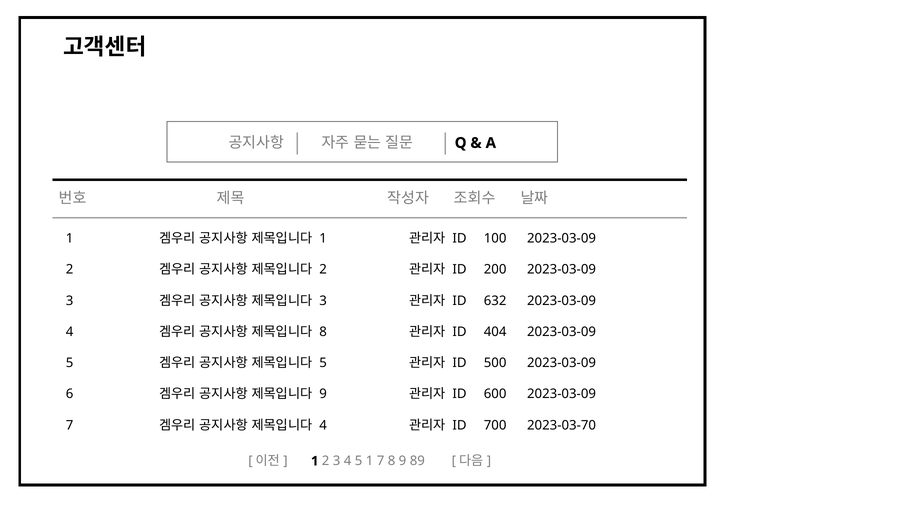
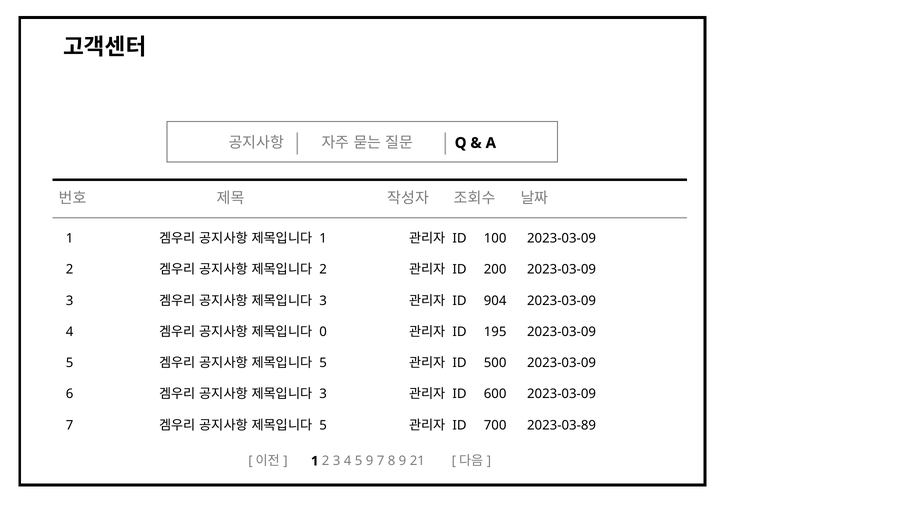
632: 632 -> 904
8 at (323, 332): 8 -> 0
404: 404 -> 195
9 at (323, 394): 9 -> 3
4 at (323, 425): 4 -> 5
2023-03-70: 2023-03-70 -> 2023-03-89
5 1: 1 -> 9
89: 89 -> 21
